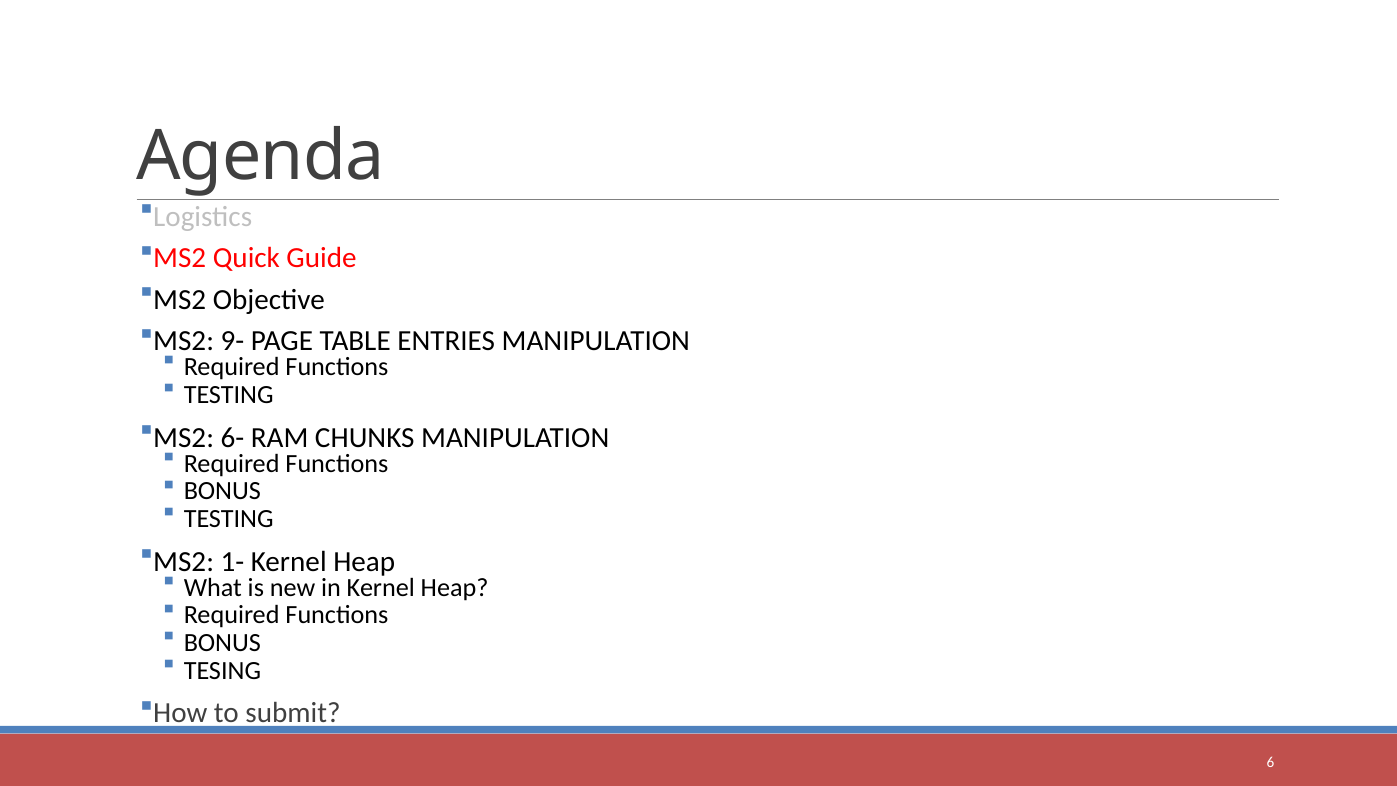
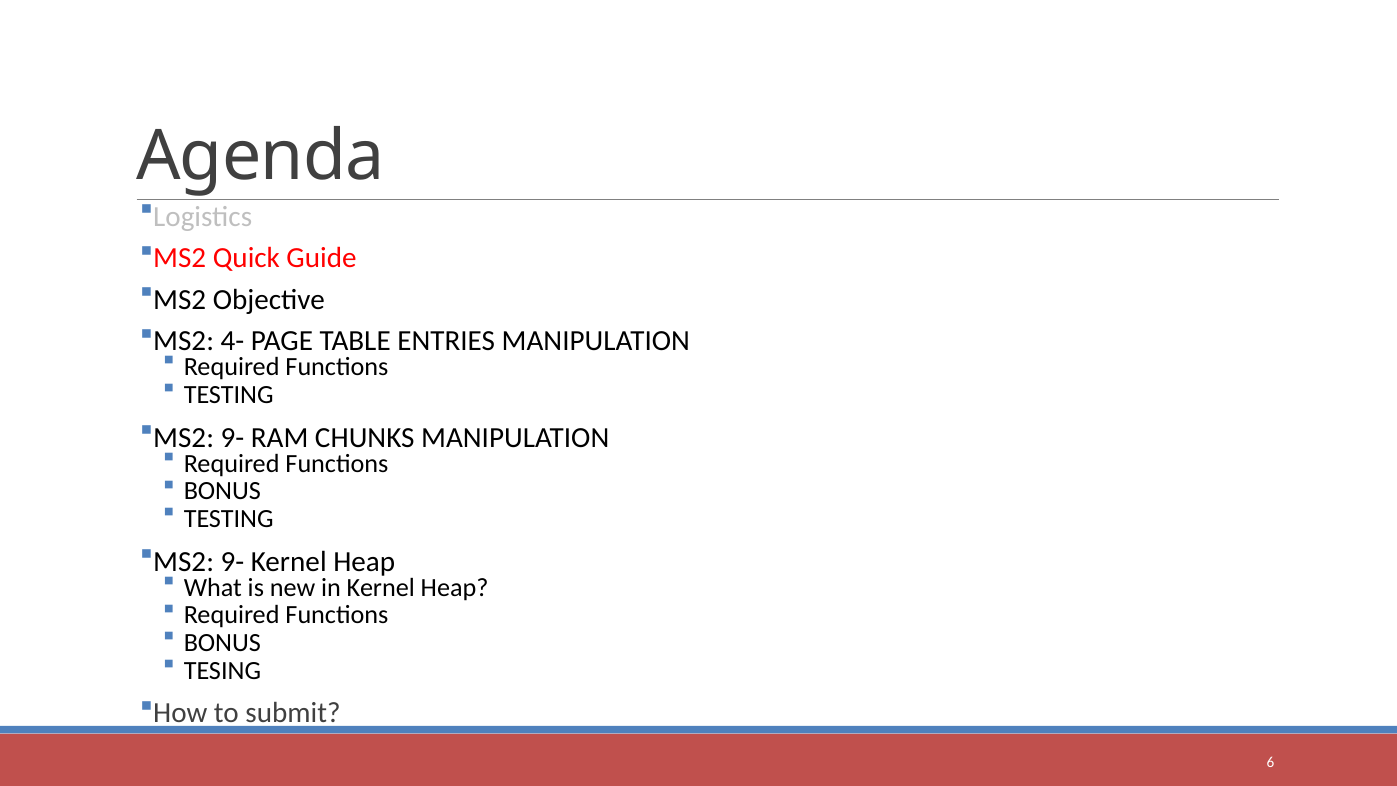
9-: 9- -> 4-
6- at (232, 437): 6- -> 9-
1- at (232, 561): 1- -> 9-
